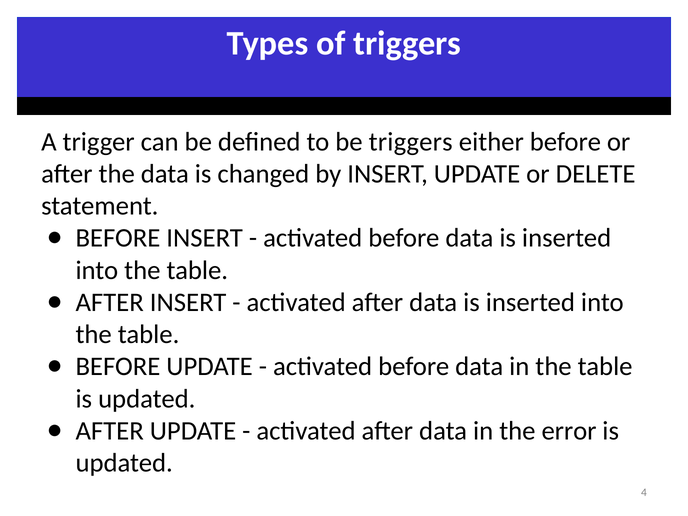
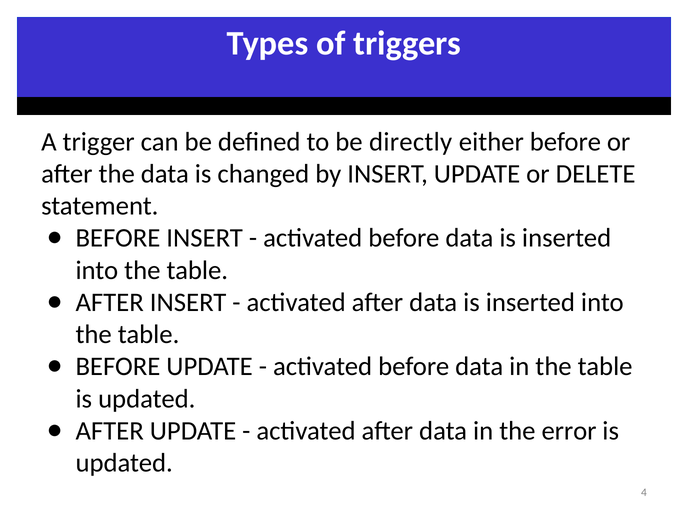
be triggers: triggers -> directly
